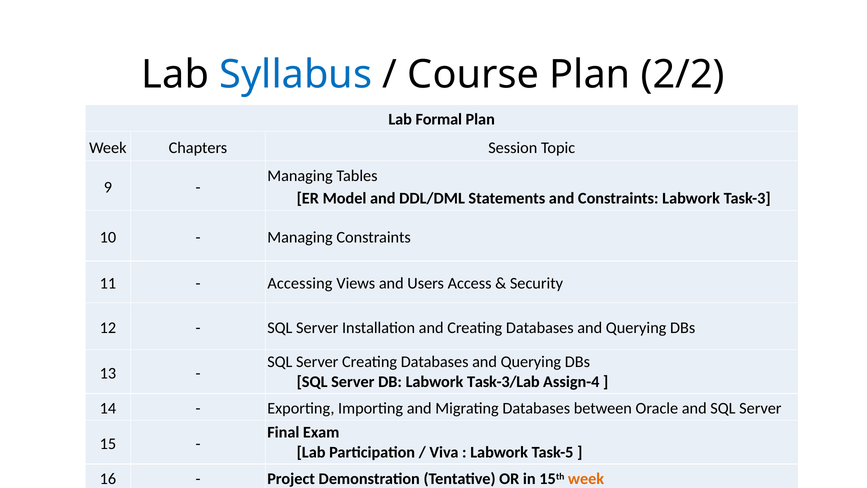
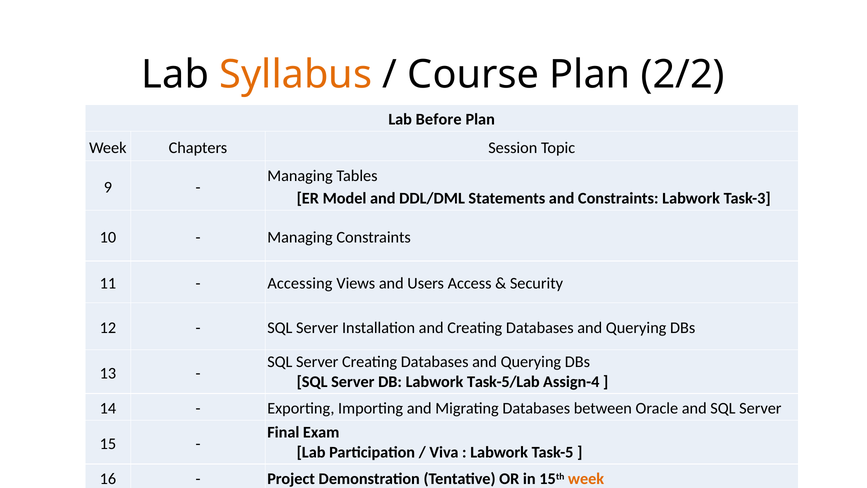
Syllabus colour: blue -> orange
Formal: Formal -> Before
Task-3/Lab: Task-3/Lab -> Task-5/Lab
